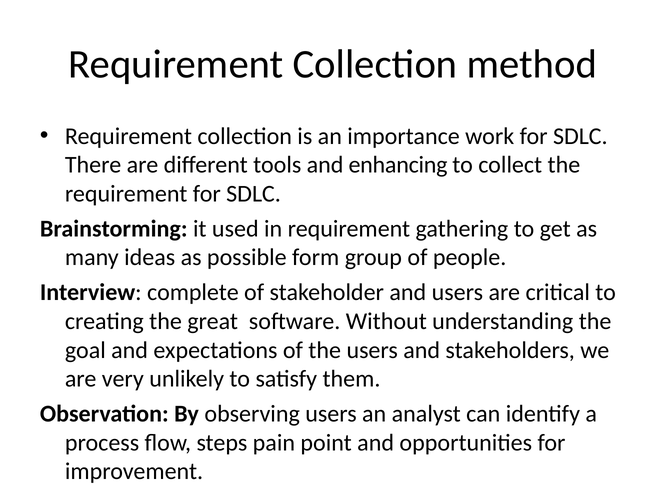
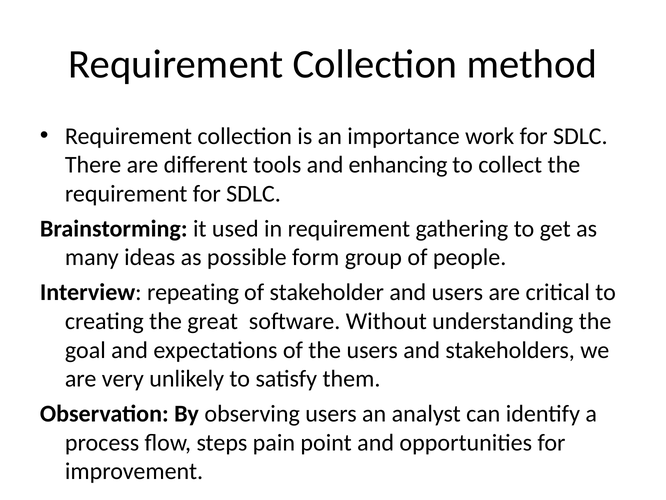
complete: complete -> repeating
